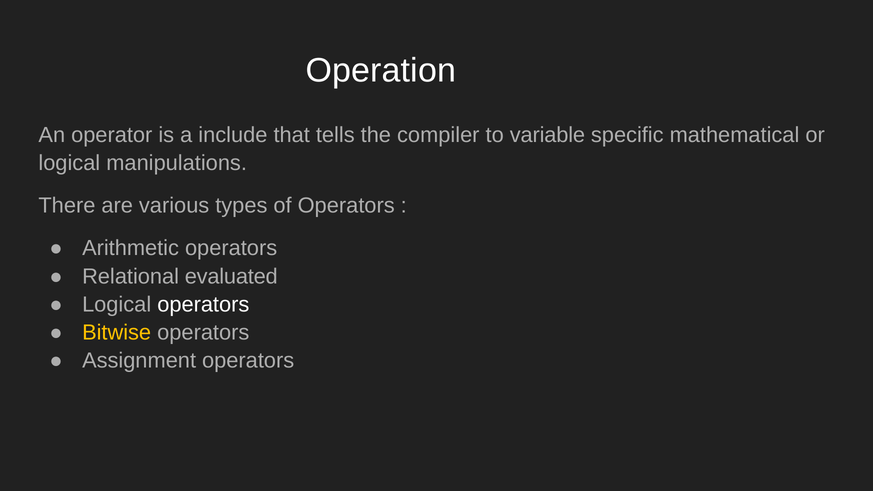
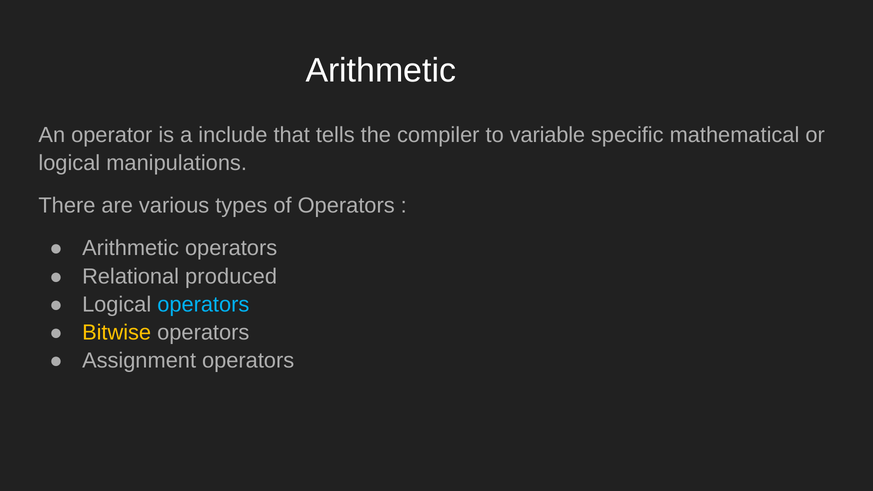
Operation at (381, 71): Operation -> Arithmetic
evaluated: evaluated -> produced
operators at (203, 304) colour: white -> light blue
